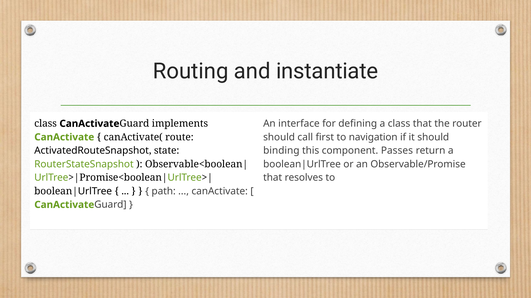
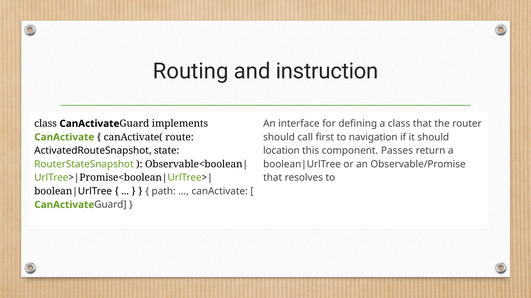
instantiate: instantiate -> instruction
binding: binding -> location
